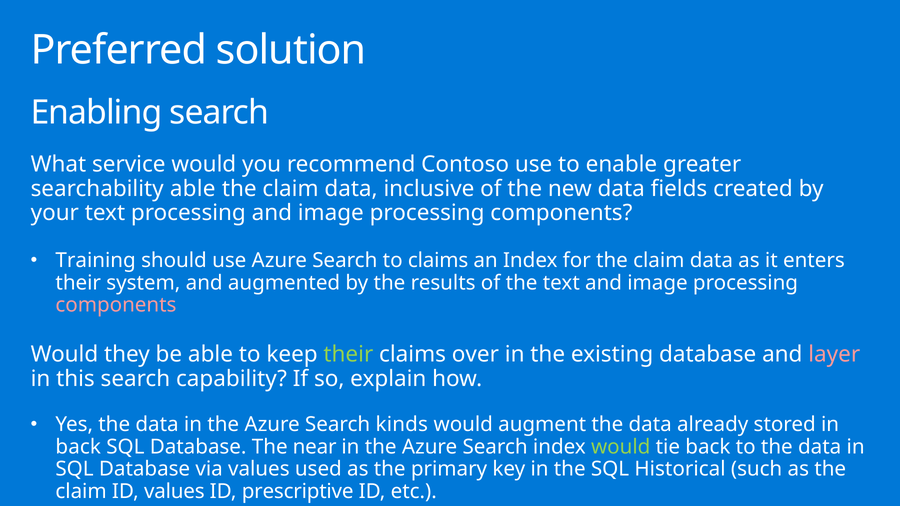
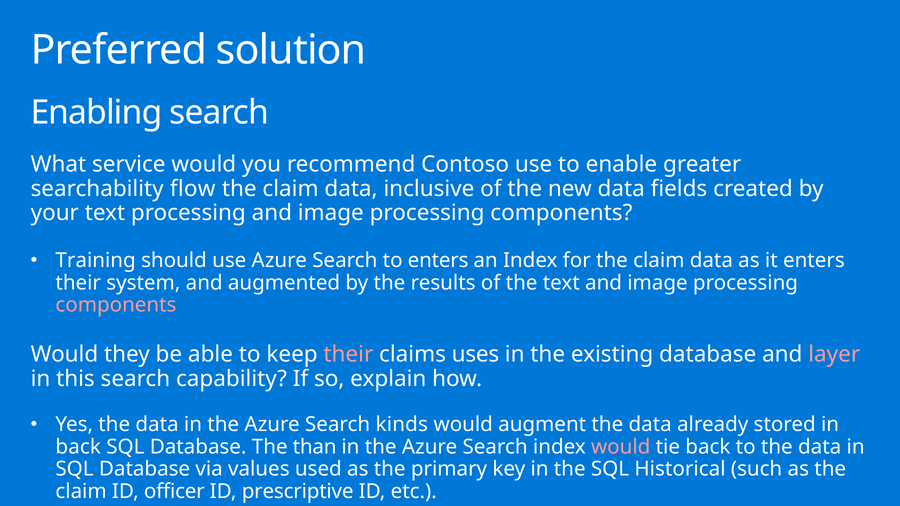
searchability able: able -> flow
to claims: claims -> enters
their at (348, 355) colour: light green -> pink
over: over -> uses
near: near -> than
would at (621, 447) colour: light green -> pink
ID values: values -> officer
